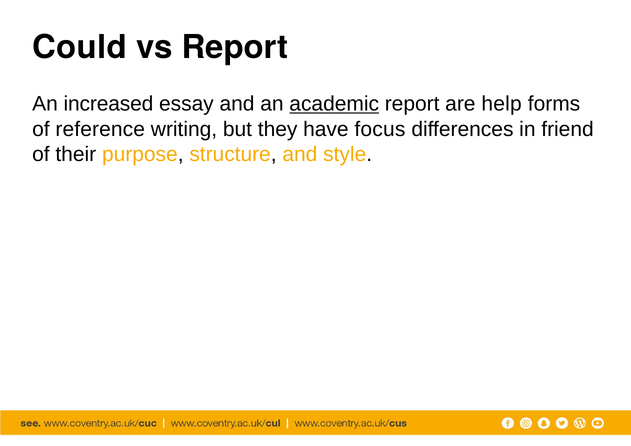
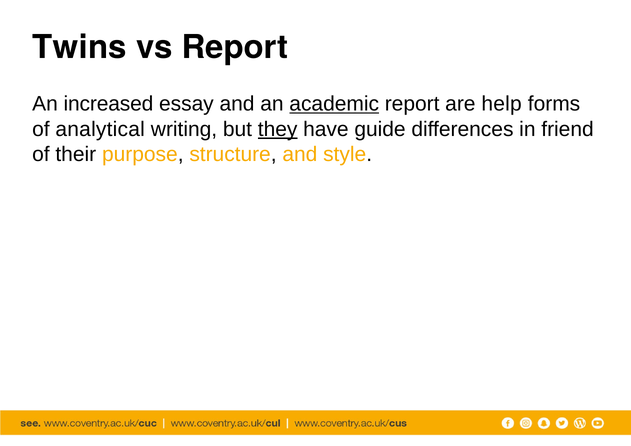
Could: Could -> Twins
reference: reference -> analytical
they underline: none -> present
focus: focus -> guide
